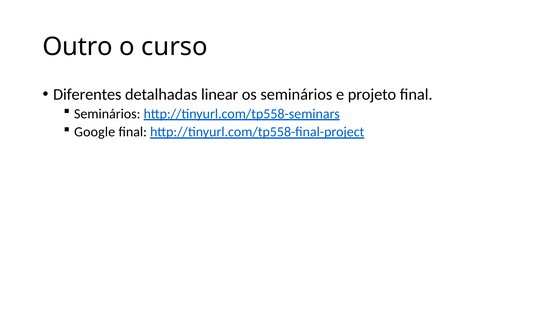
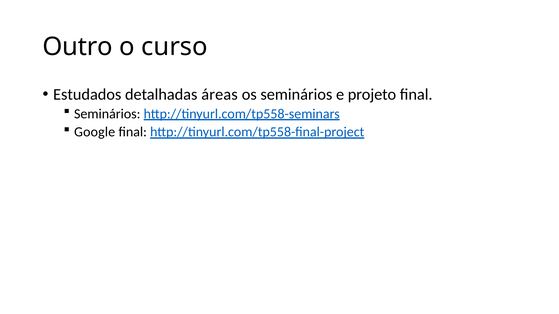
Diferentes: Diferentes -> Estudados
linear: linear -> áreas
